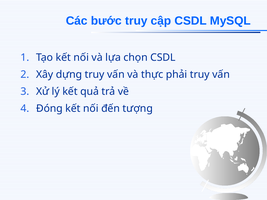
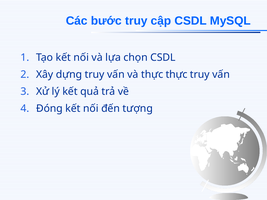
thực phải: phải -> thực
